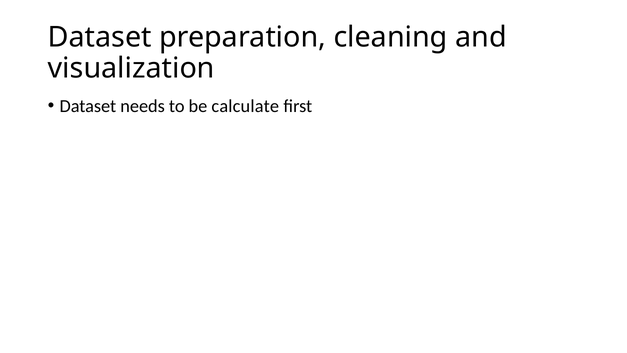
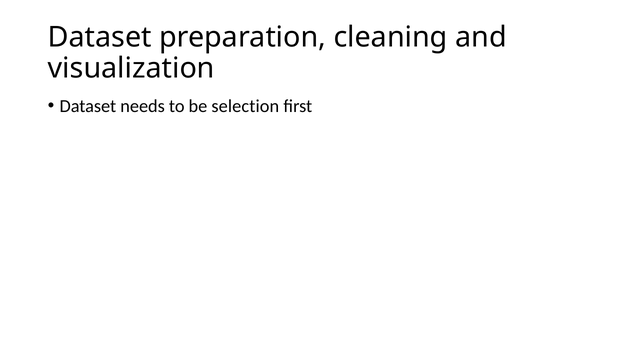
calculate: calculate -> selection
